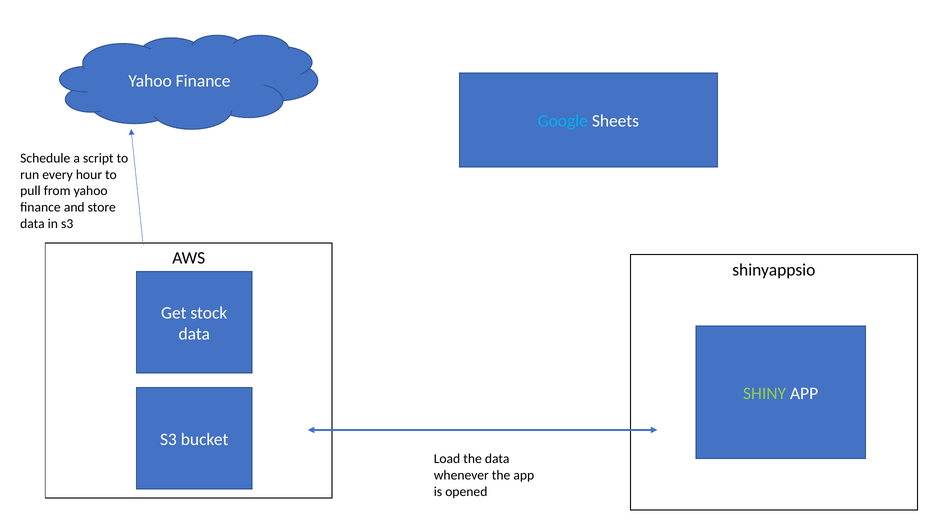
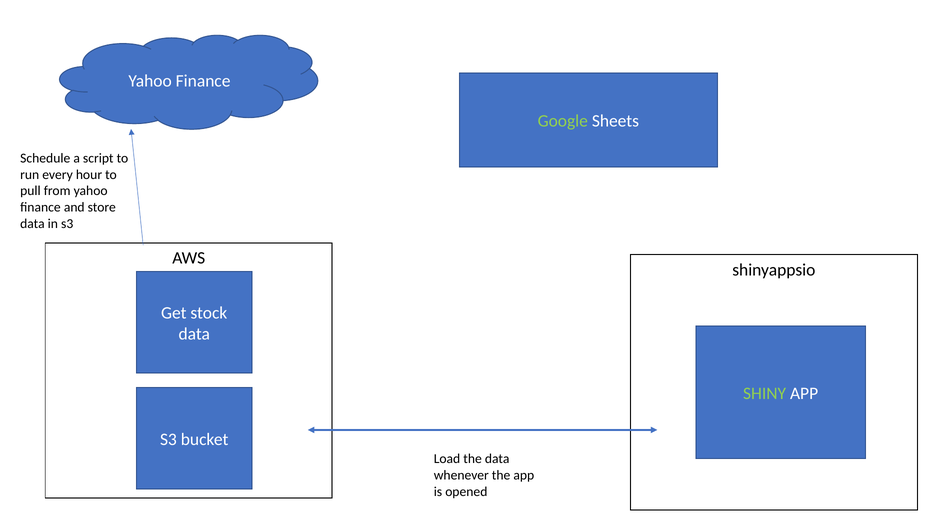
Google colour: light blue -> light green
